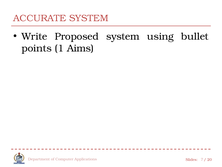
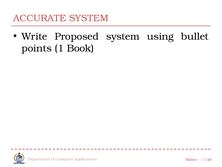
Aims: Aims -> Book
